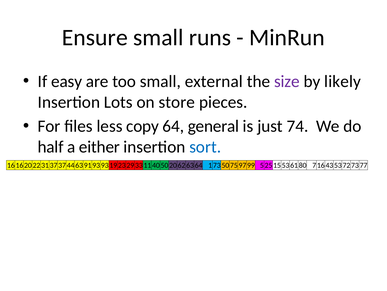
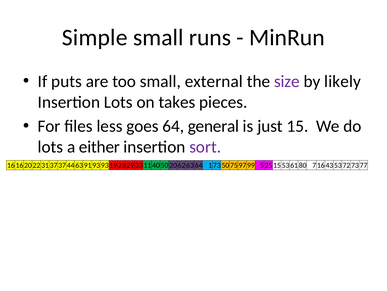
Ensure: Ensure -> Simple
easy: easy -> puts
store: store -> takes
copy: copy -> goes
74: 74 -> 15
half at (51, 147): half -> lots
sort colour: blue -> purple
